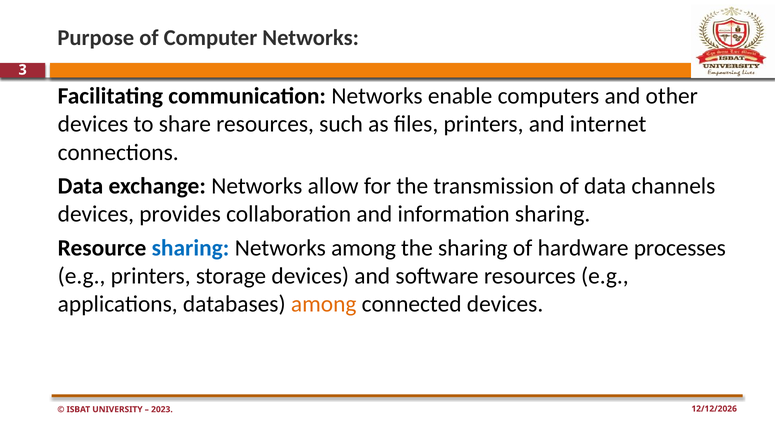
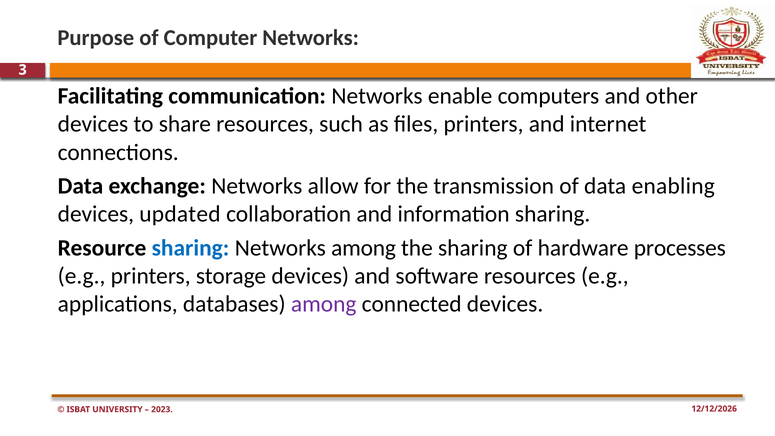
channels: channels -> enabling
provides: provides -> updated
among at (324, 304) colour: orange -> purple
